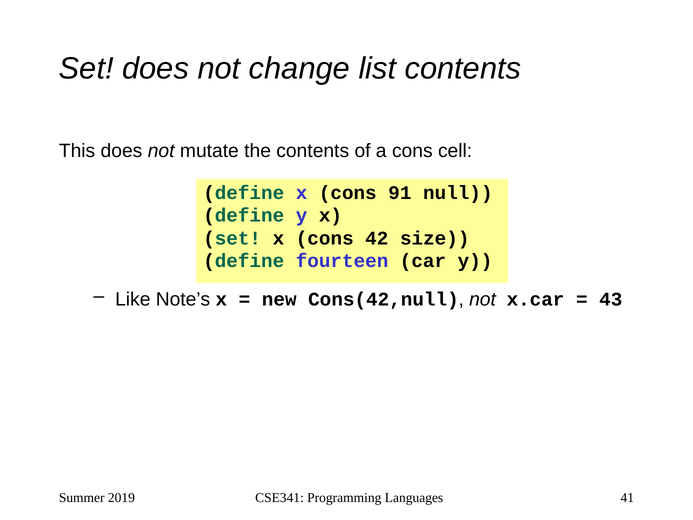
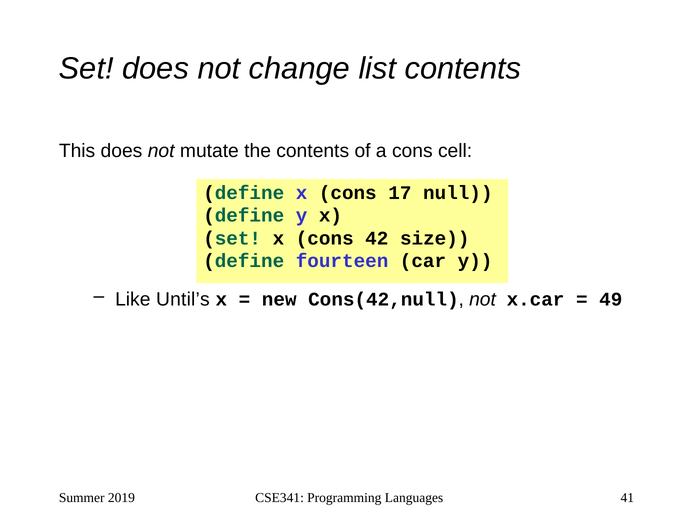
91: 91 -> 17
Note’s: Note’s -> Until’s
43: 43 -> 49
